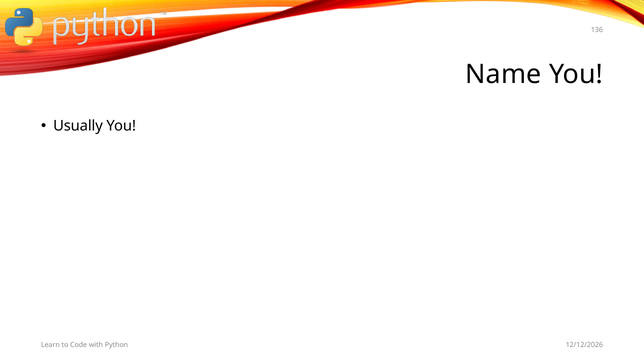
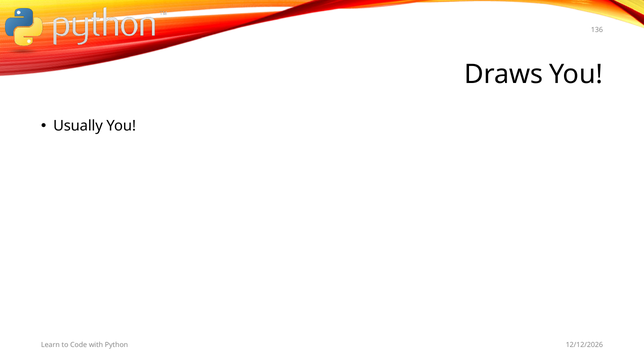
Name: Name -> Draws
